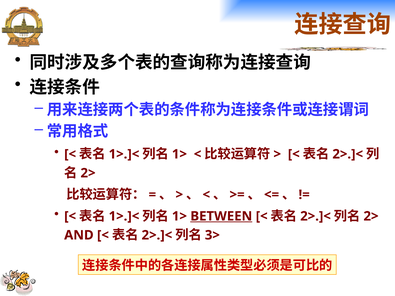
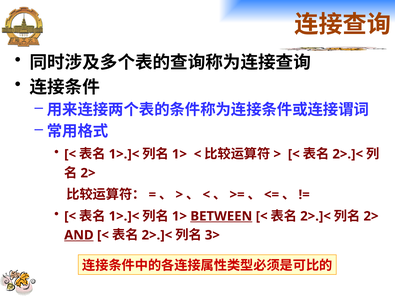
AND underline: none -> present
